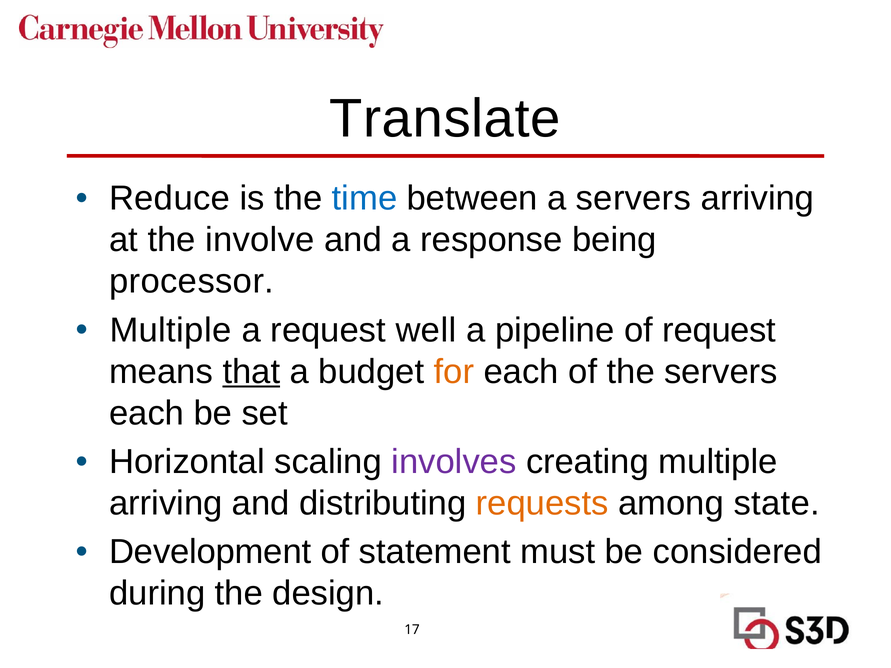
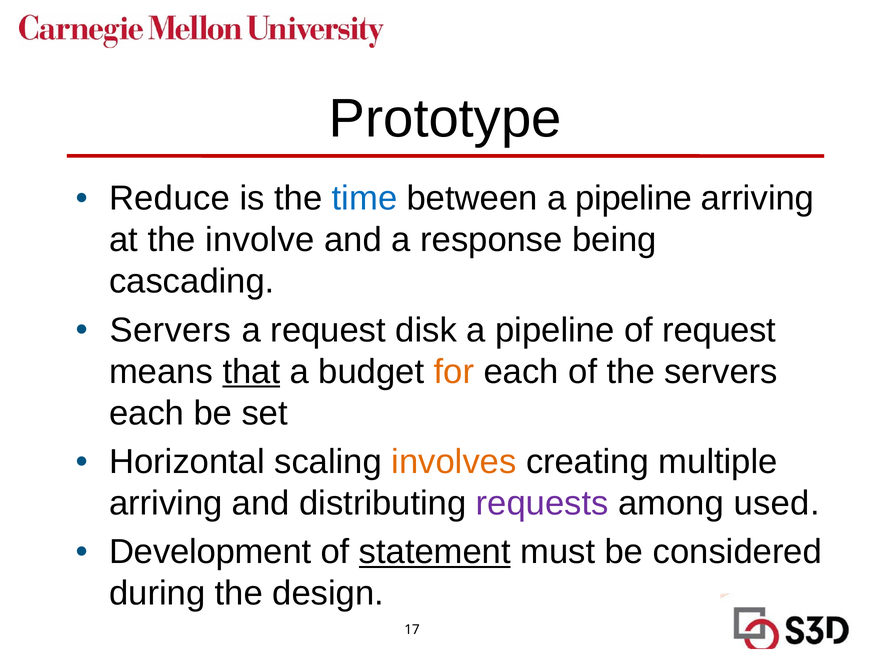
Translate: Translate -> Prototype
between a servers: servers -> pipeline
processor: processor -> cascading
Multiple at (170, 330): Multiple -> Servers
well: well -> disk
involves colour: purple -> orange
requests colour: orange -> purple
state: state -> used
statement underline: none -> present
